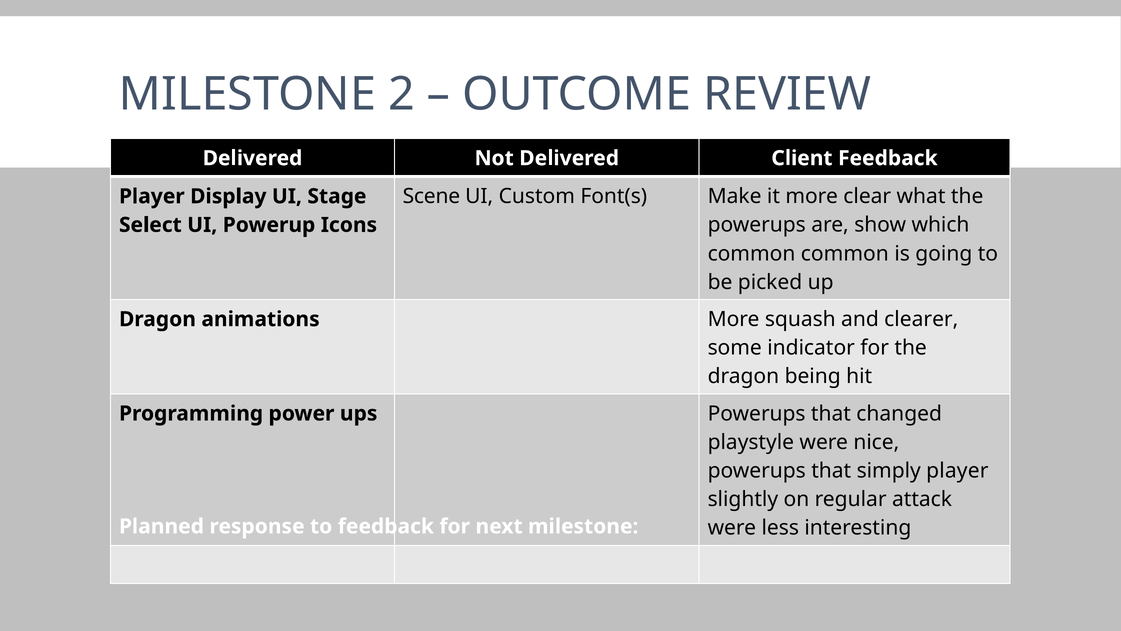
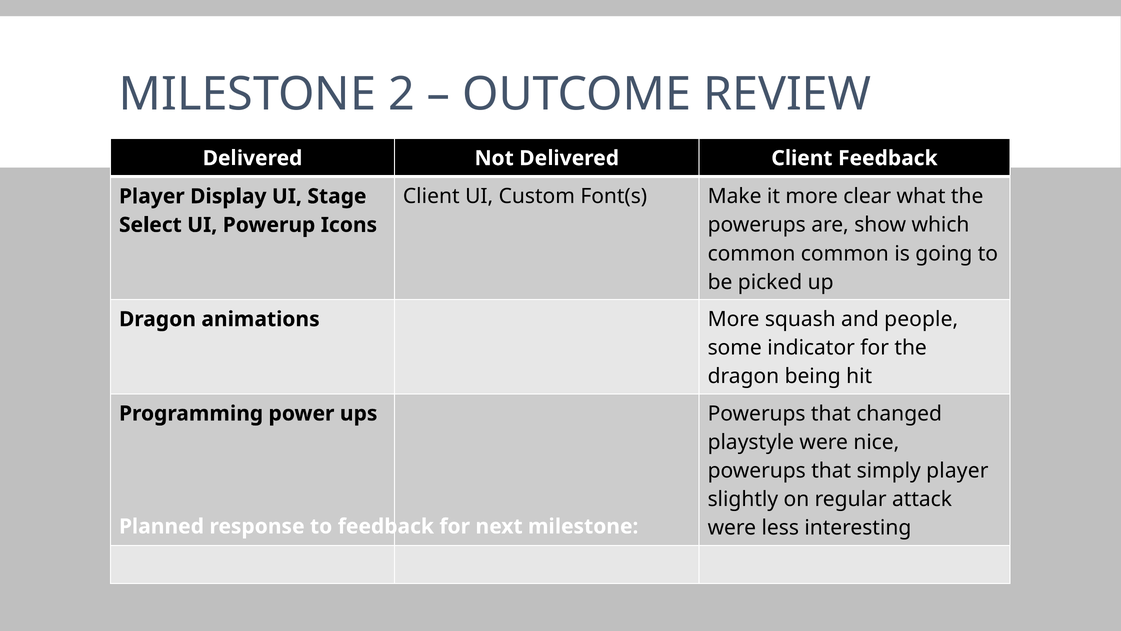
Scene at (431, 196): Scene -> Client
clearer: clearer -> people
